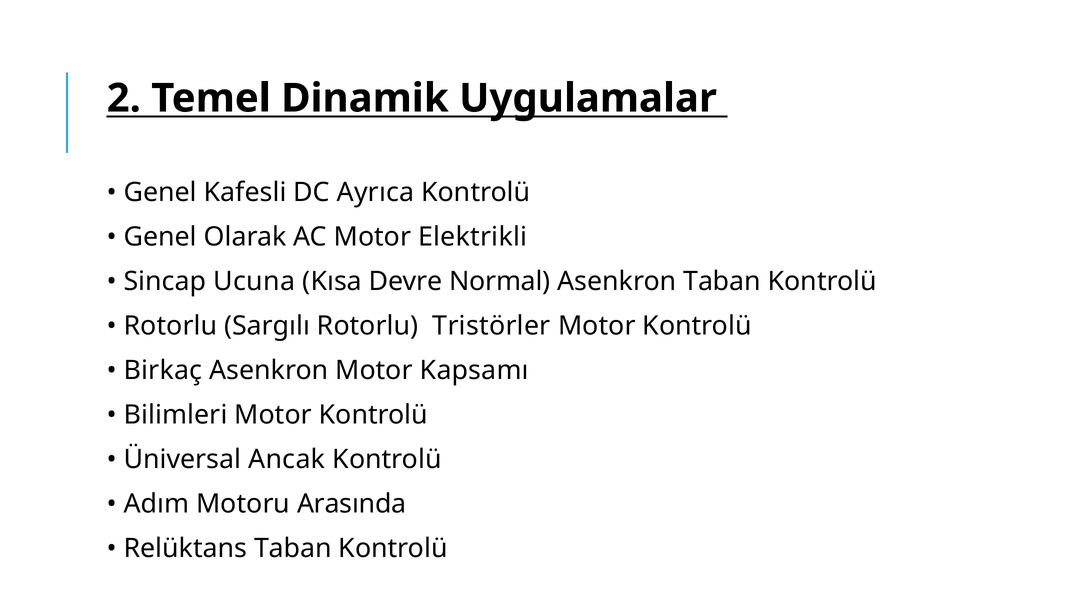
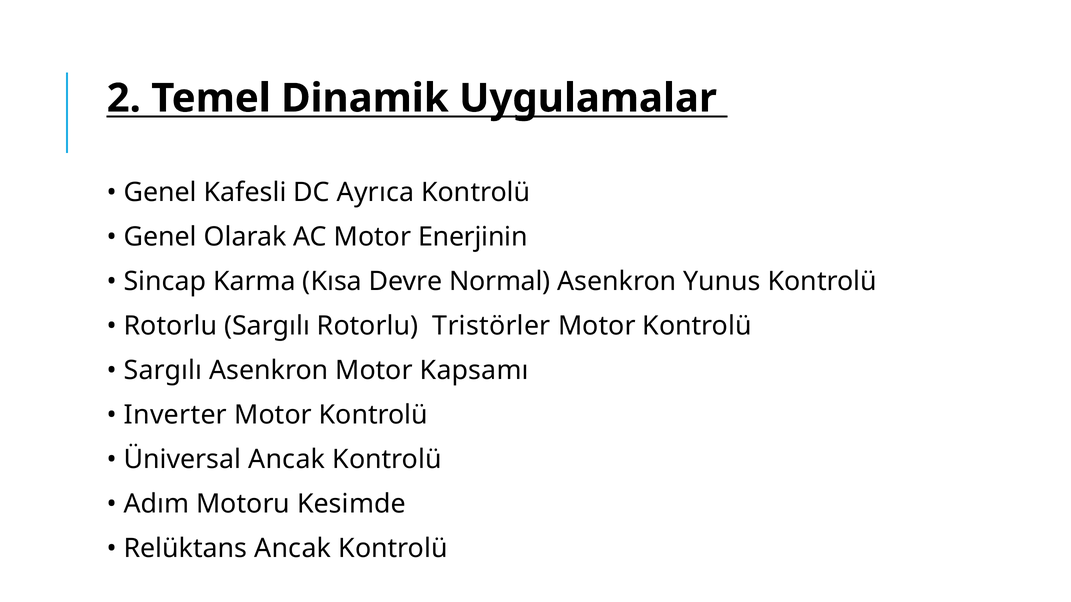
Elektrikli: Elektrikli -> Enerjinin
Ucuna: Ucuna -> Karma
Asenkron Taban: Taban -> Yunus
Birkaç at (163, 370): Birkaç -> Sargılı
Bilimleri: Bilimleri -> Inverter
Arasında: Arasında -> Kesimde
Relüktans Taban: Taban -> Ancak
